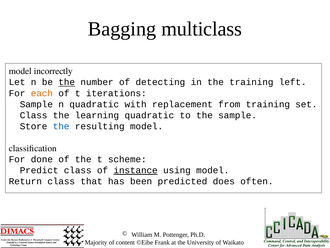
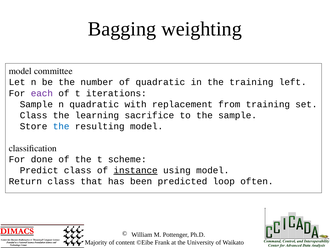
multiclass: multiclass -> weighting
incorrectly: incorrectly -> committee
the at (67, 82) underline: present -> none
of detecting: detecting -> quadratic
each colour: orange -> purple
learning quadratic: quadratic -> sacrifice
does: does -> loop
